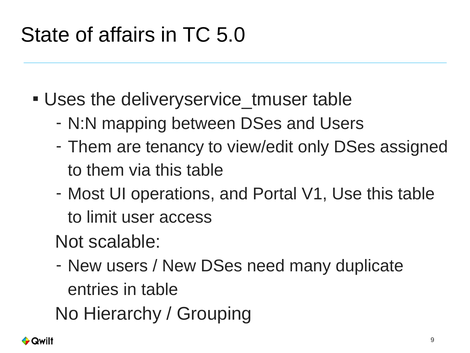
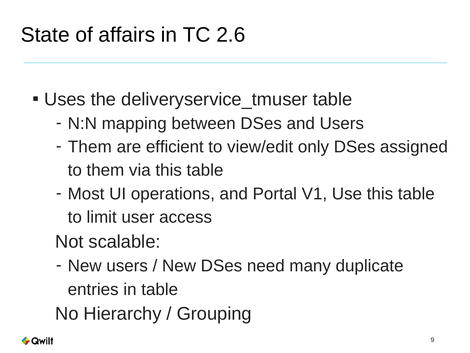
5.0: 5.0 -> 2.6
tenancy: tenancy -> efficient
